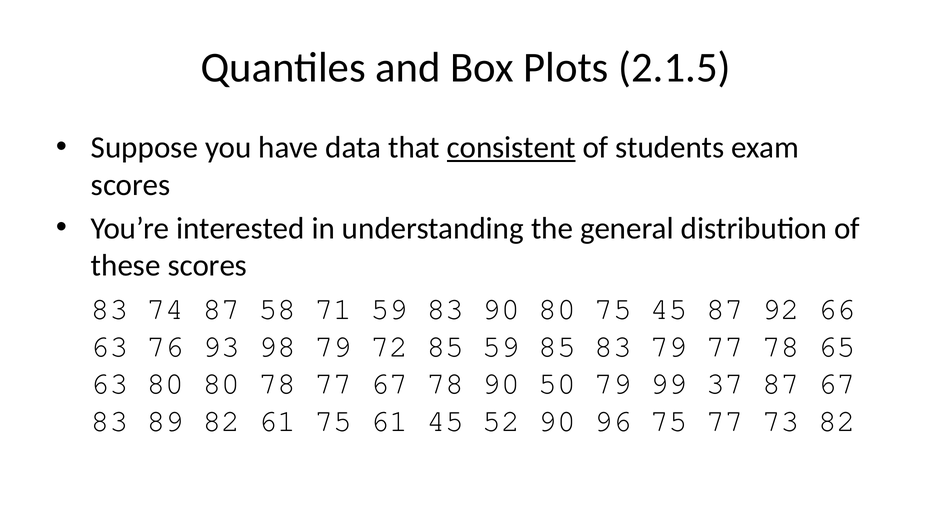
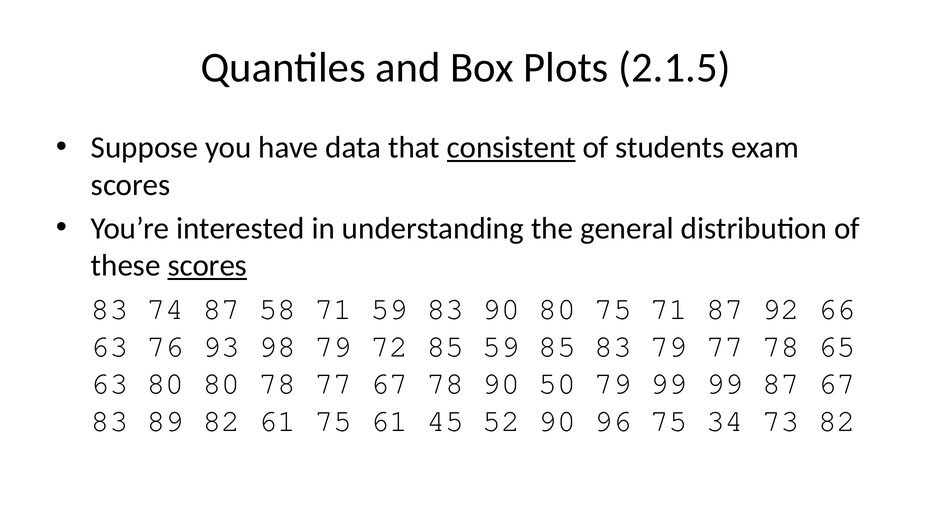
scores at (207, 266) underline: none -> present
75 45: 45 -> 71
99 37: 37 -> 99
75 77: 77 -> 34
